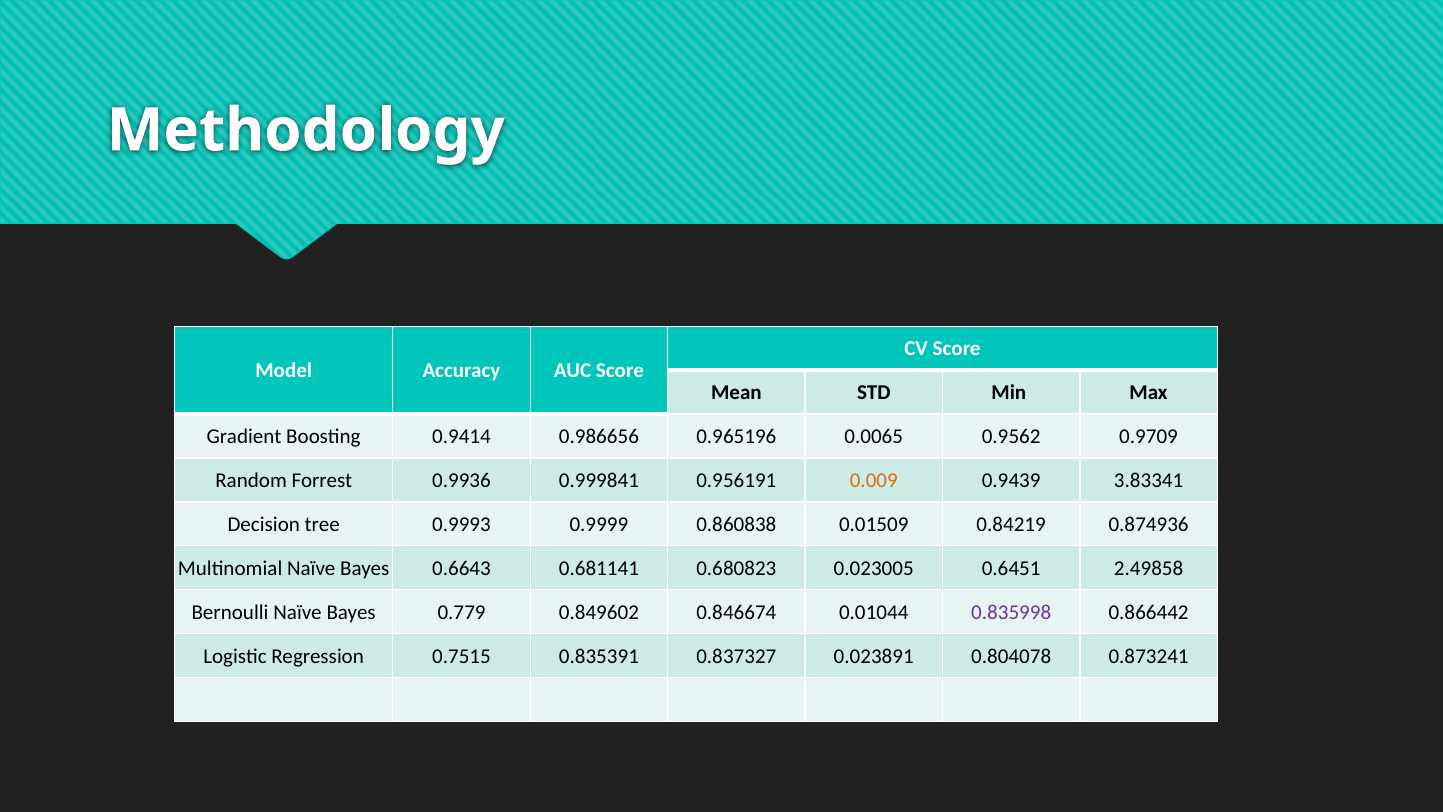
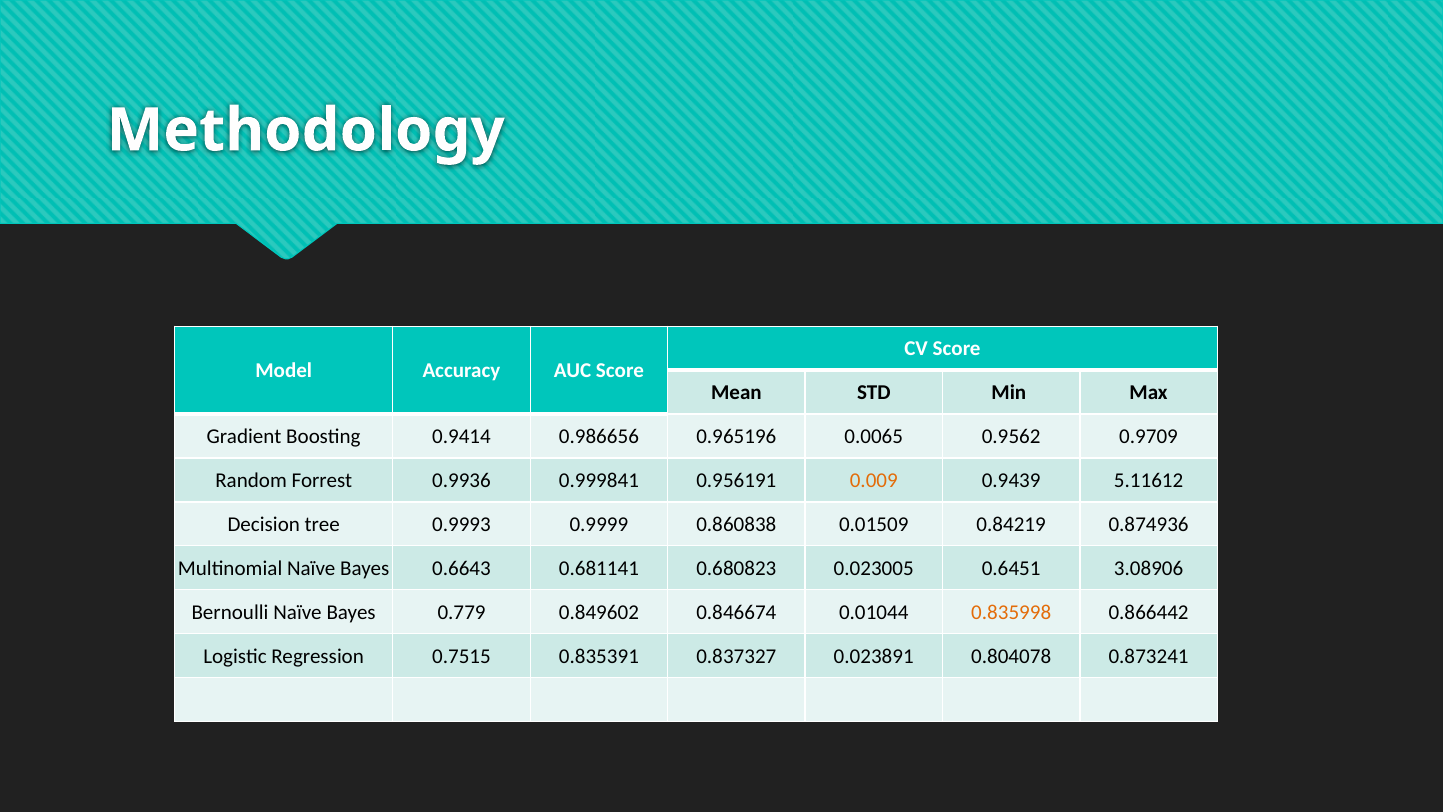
3.83341: 3.83341 -> 5.11612
2.49858: 2.49858 -> 3.08906
0.835998 colour: purple -> orange
